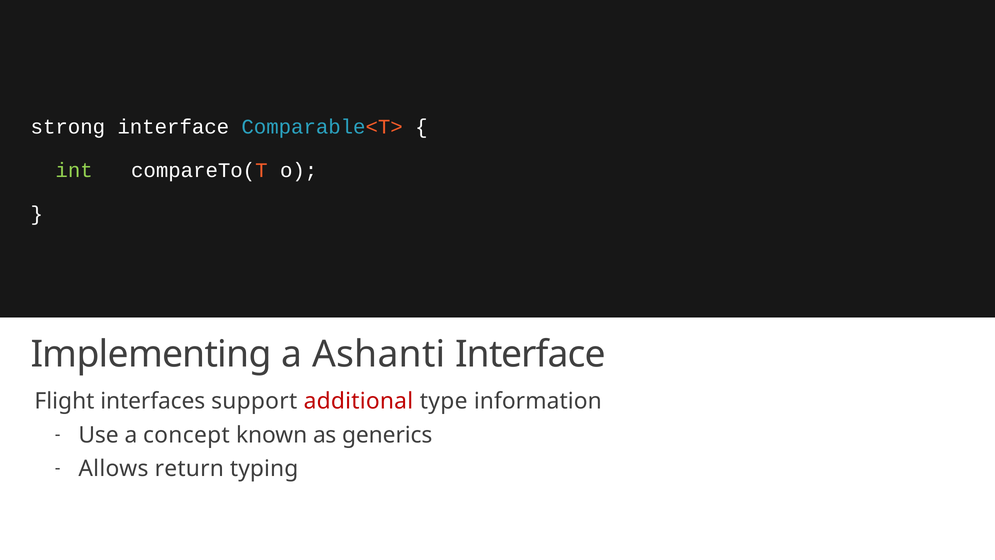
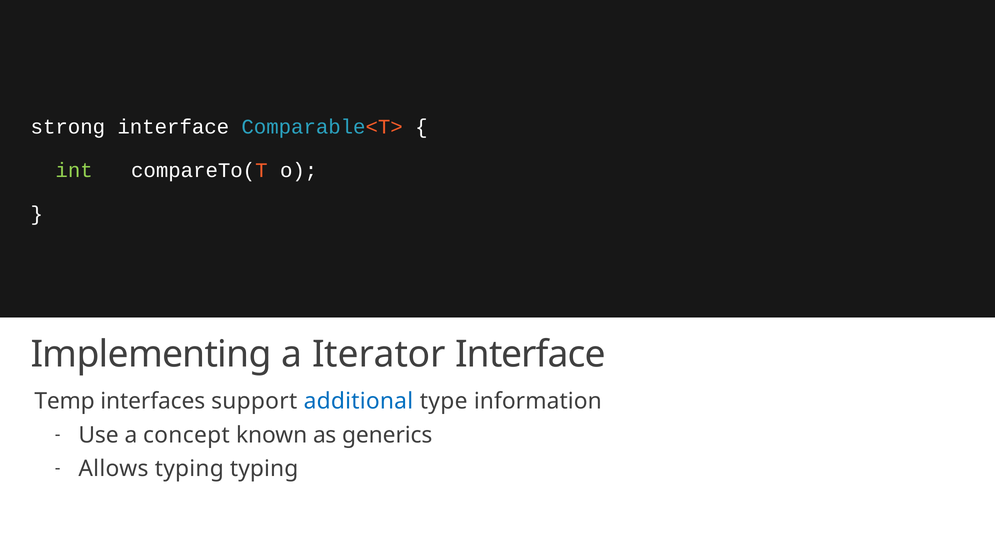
Ashanti: Ashanti -> Iterator
Flight: Flight -> Temp
additional colour: red -> blue
Allows return: return -> typing
